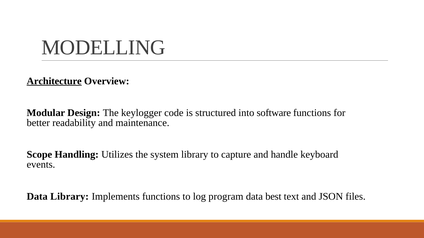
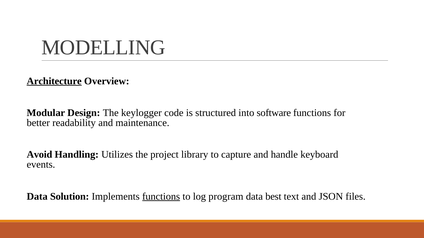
Scope: Scope -> Avoid
system: system -> project
Data Library: Library -> Solution
functions at (161, 197) underline: none -> present
